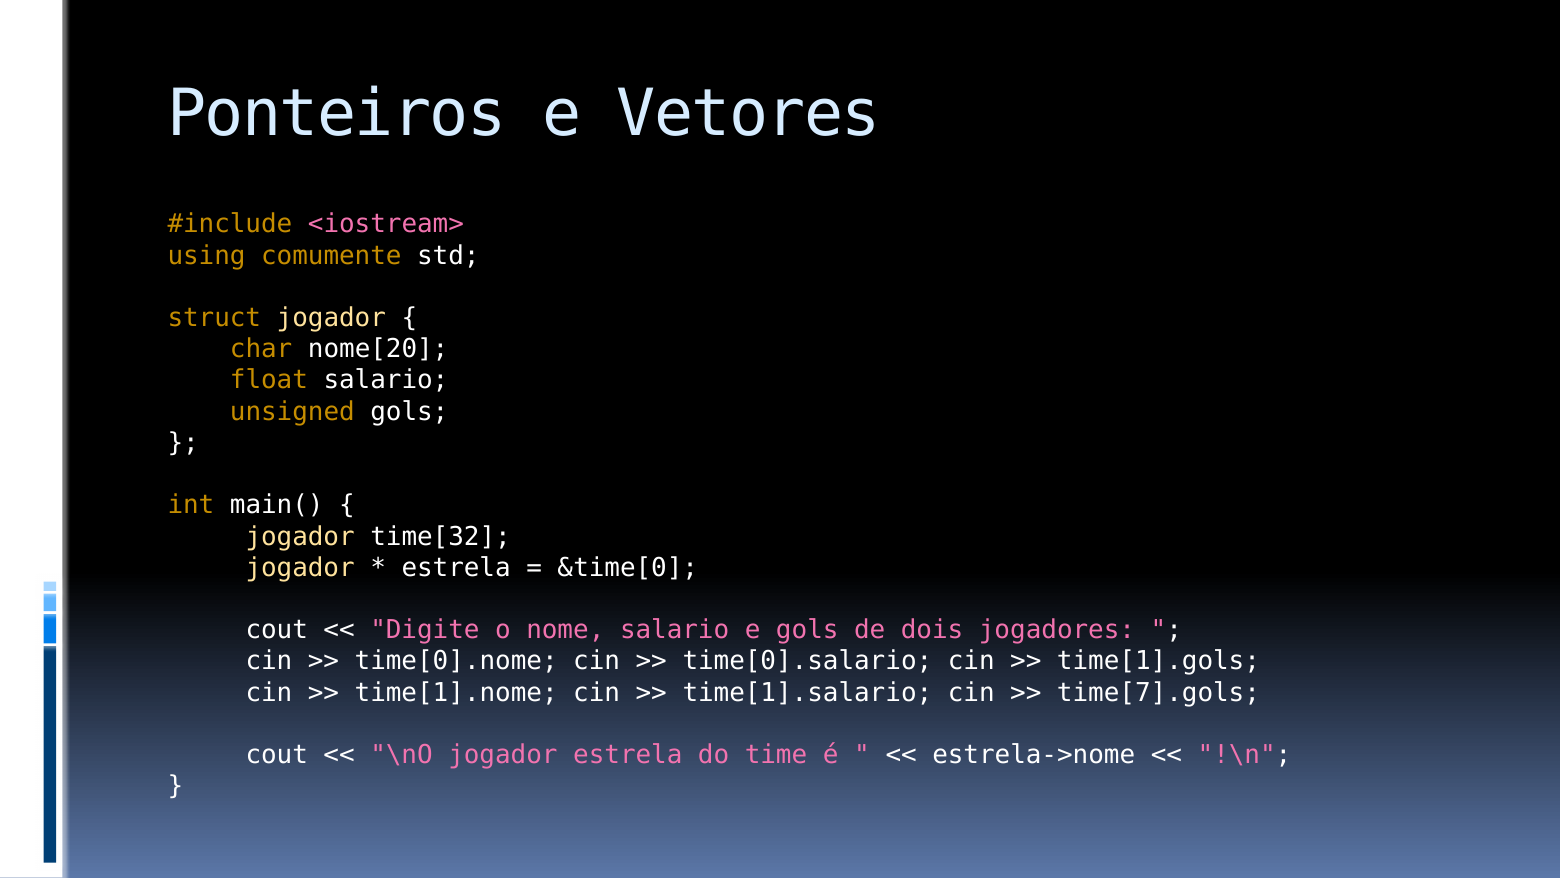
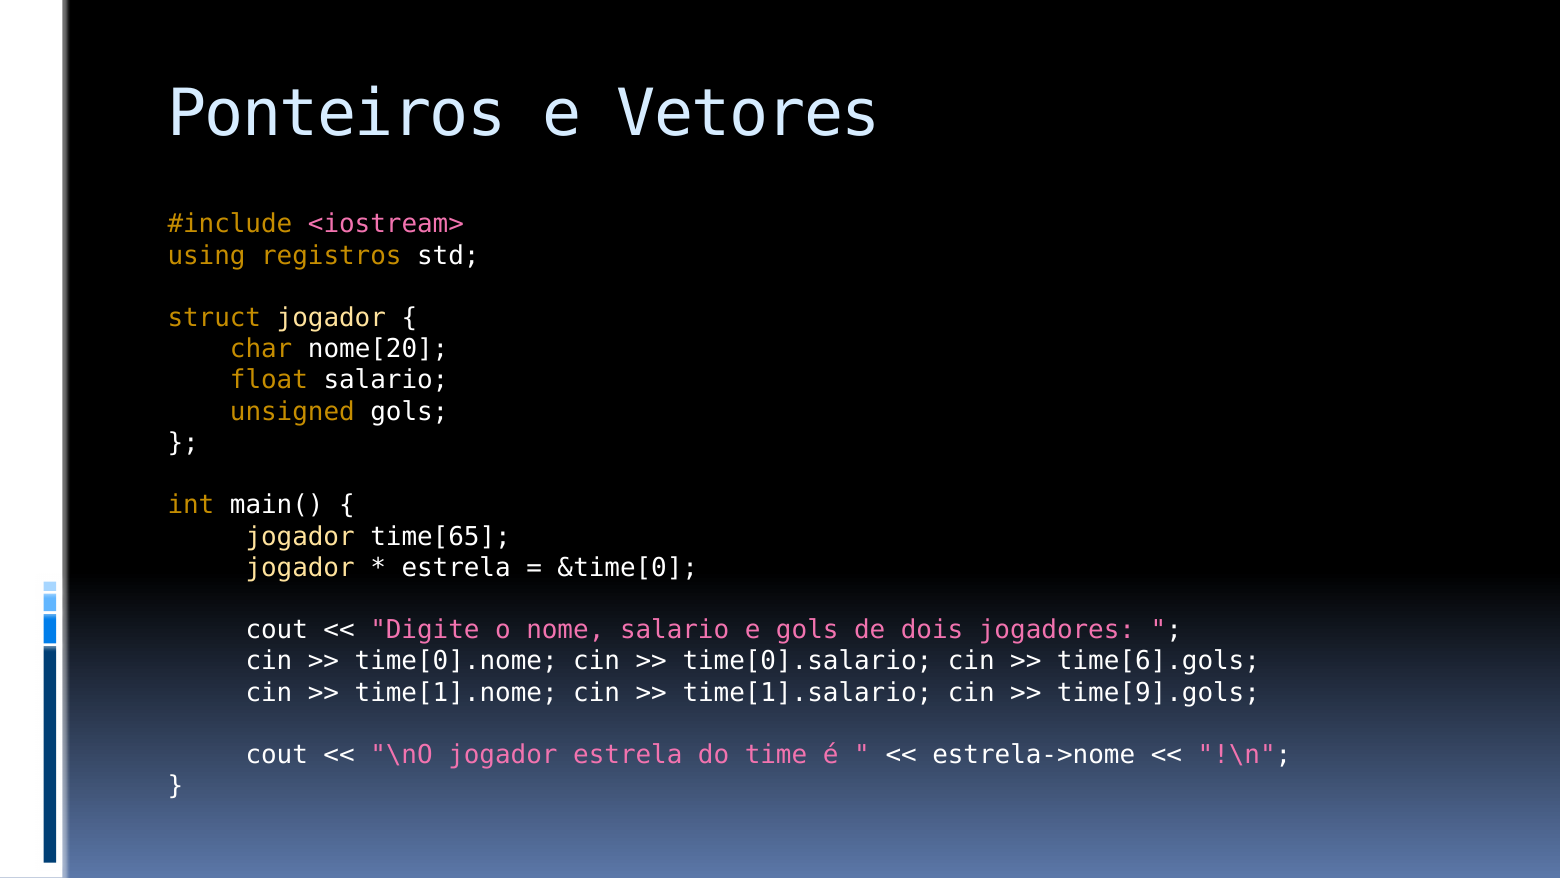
comumente: comumente -> registros
time[32: time[32 -> time[65
time[1].gols: time[1].gols -> time[6].gols
time[7].gols: time[7].gols -> time[9].gols
